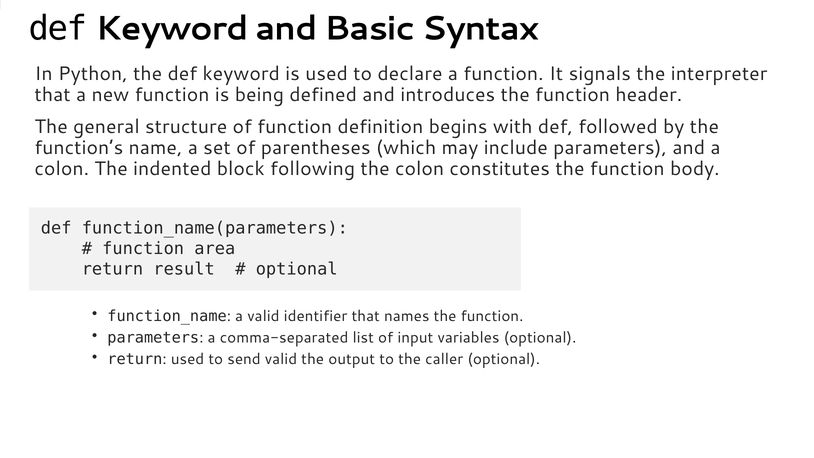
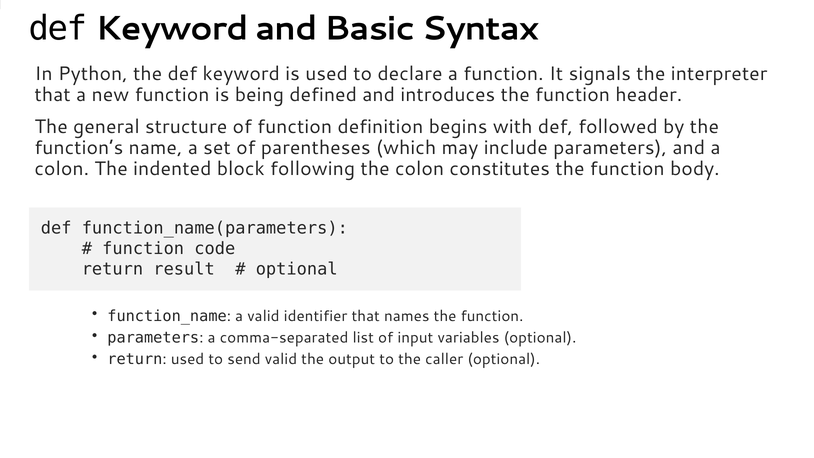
area: area -> code
